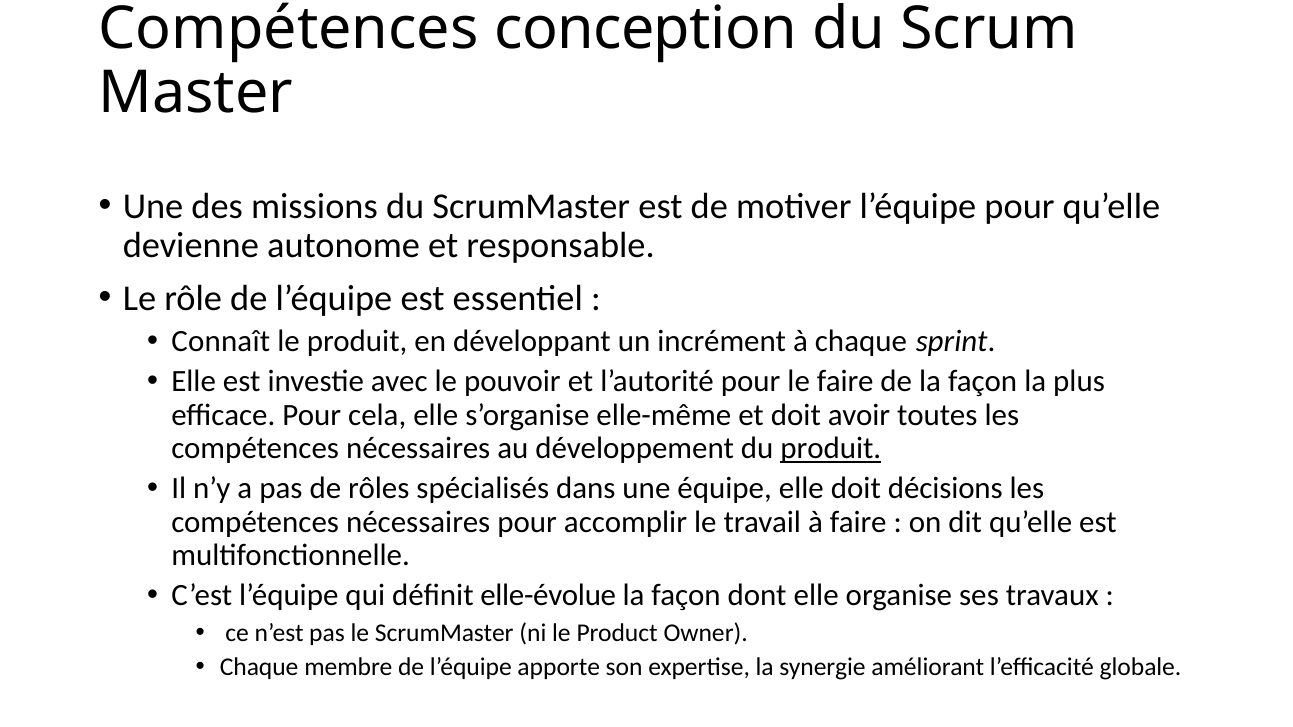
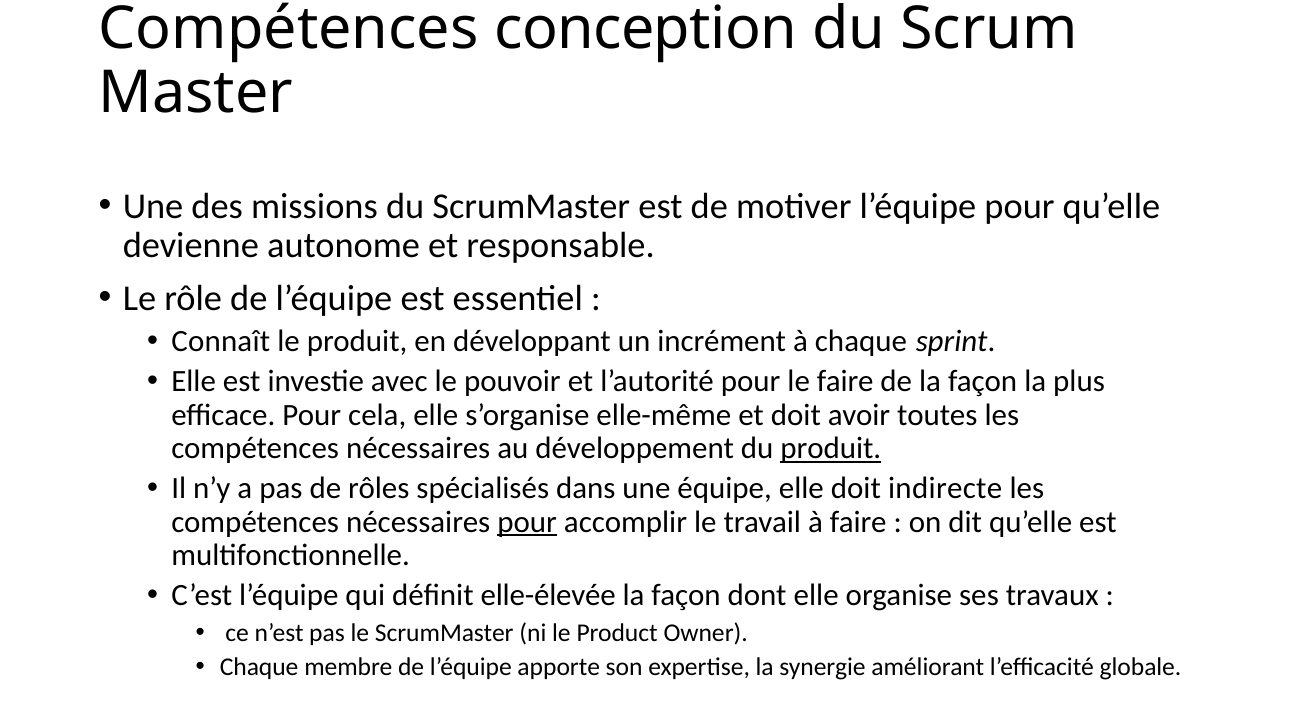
décisions: décisions -> indirecte
pour at (527, 522) underline: none -> present
elle-évolue: elle-évolue -> elle-élevée
